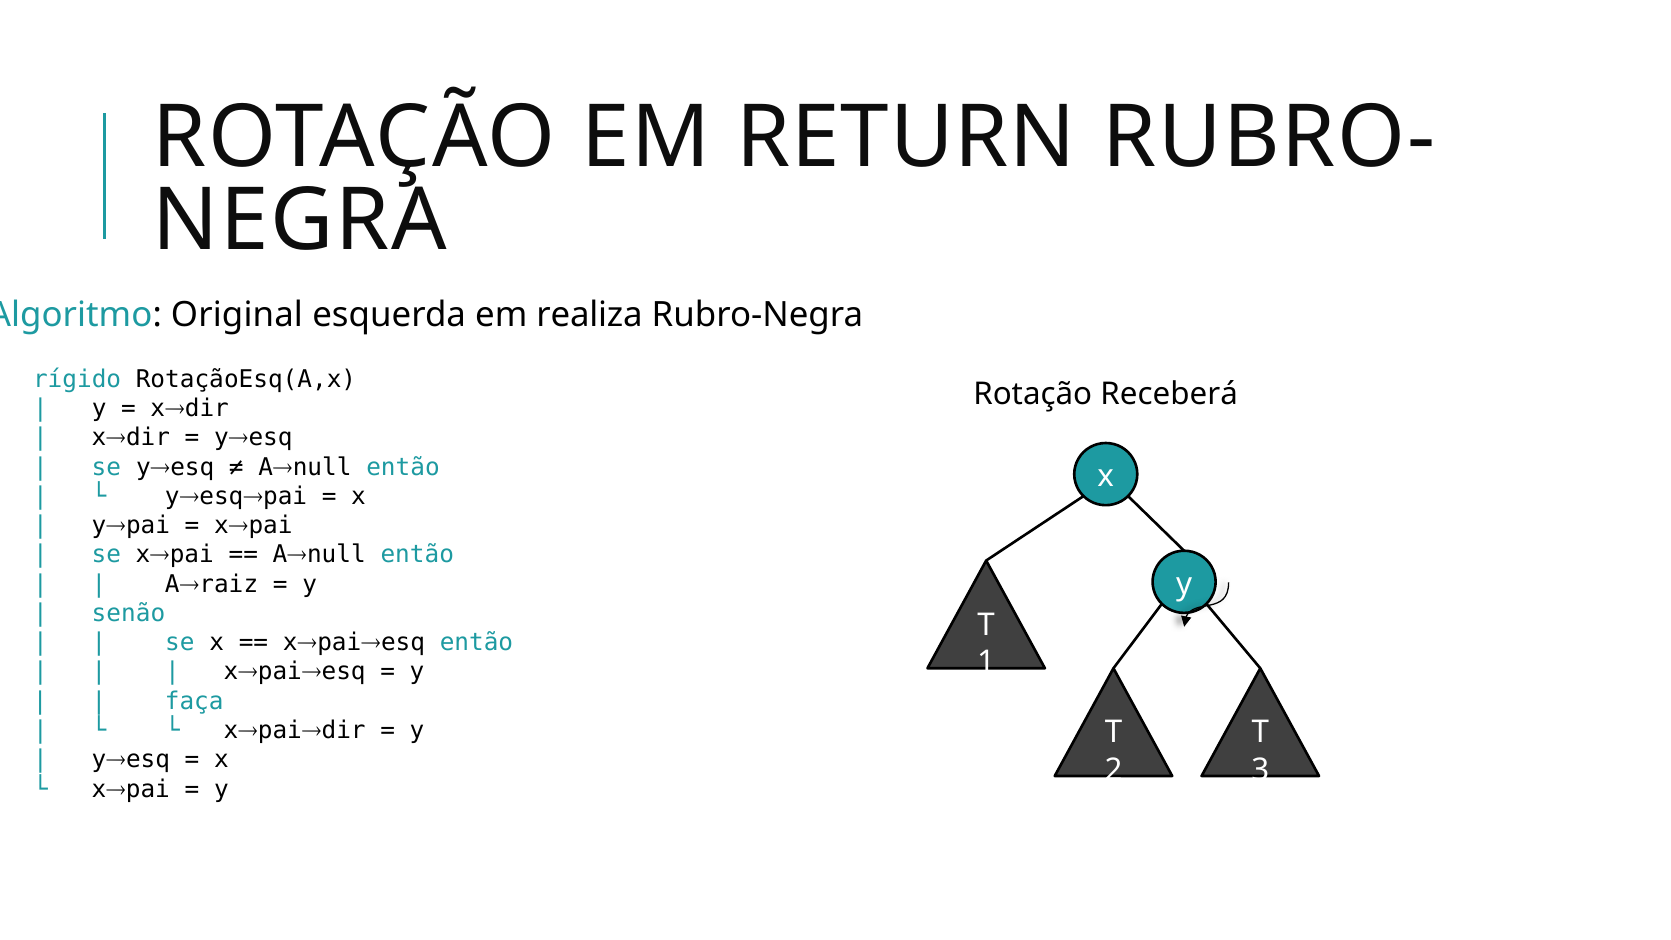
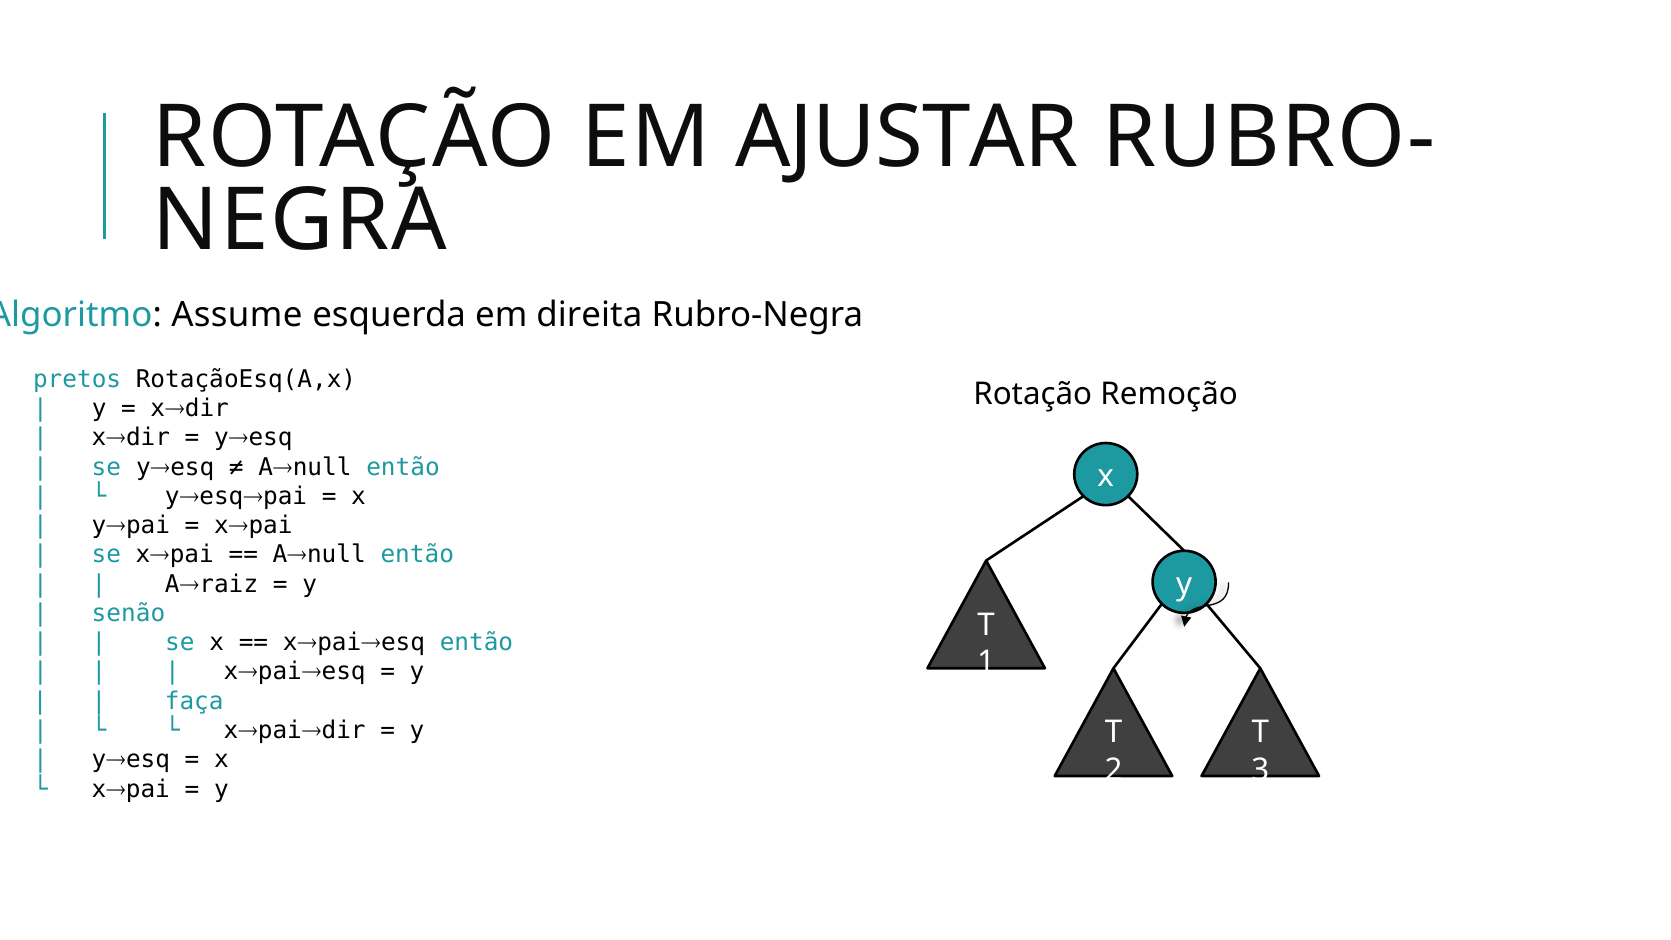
RETURN: RETURN -> AJUSTAR
Original: Original -> Assume
realiza: realiza -> direita
rígido: rígido -> pretos
Receberá: Receberá -> Remoção
